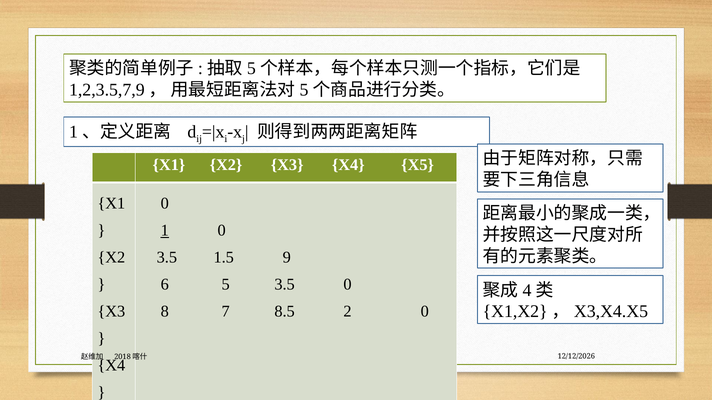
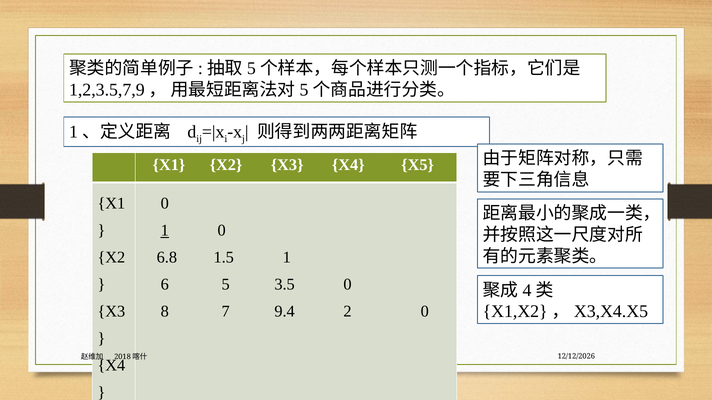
3.5 at (167, 258): 3.5 -> 6.8
1.5 9: 9 -> 1
8.5: 8.5 -> 9.4
